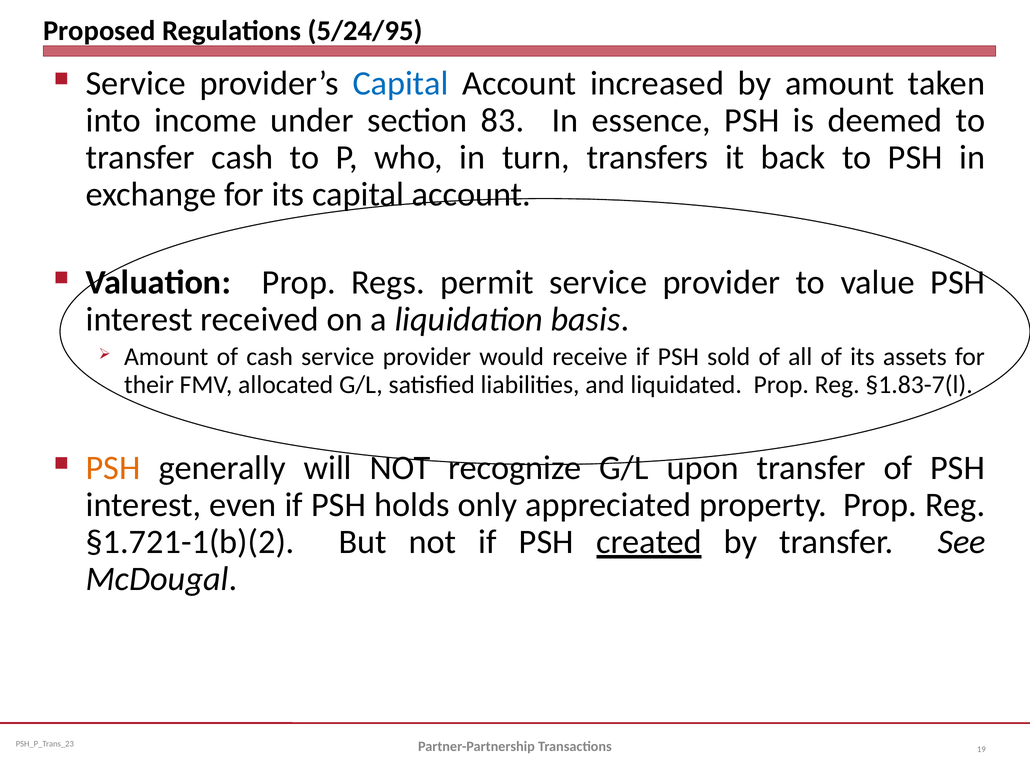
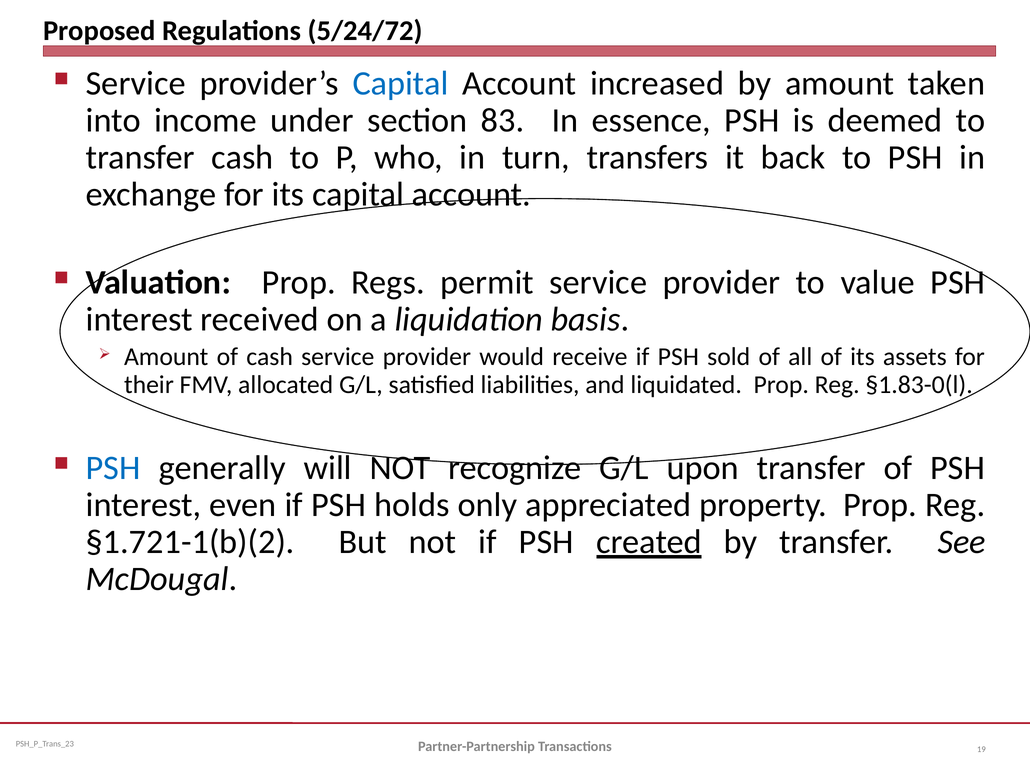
5/24/95: 5/24/95 -> 5/24/72
§1.83-7(l: §1.83-7(l -> §1.83-0(l
PSH at (113, 468) colour: orange -> blue
